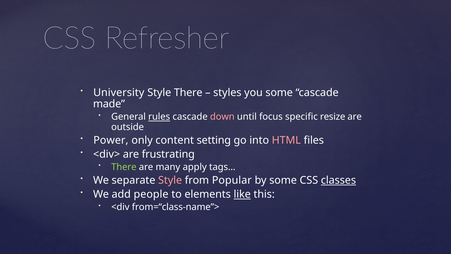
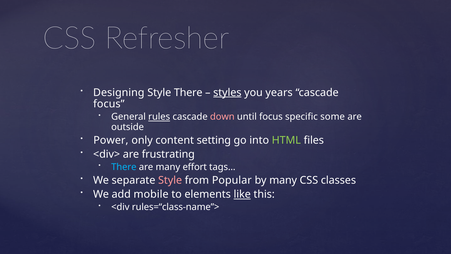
University: University -> Designing
styles underline: none -> present
you some: some -> years
made at (109, 104): made -> focus
resize: resize -> some
HTML colour: pink -> light green
There at (124, 167) colour: light green -> light blue
apply: apply -> effort
by some: some -> many
classes underline: present -> none
people: people -> mobile
from=“class-name”>: from=“class-name”> -> rules=“class-name”>
